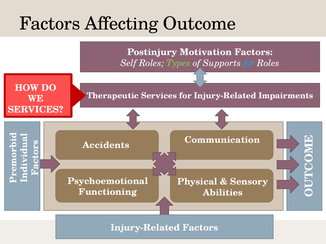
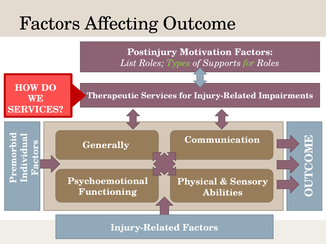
Self: Self -> List
for at (249, 63) colour: light blue -> light green
Accidents: Accidents -> Generally
